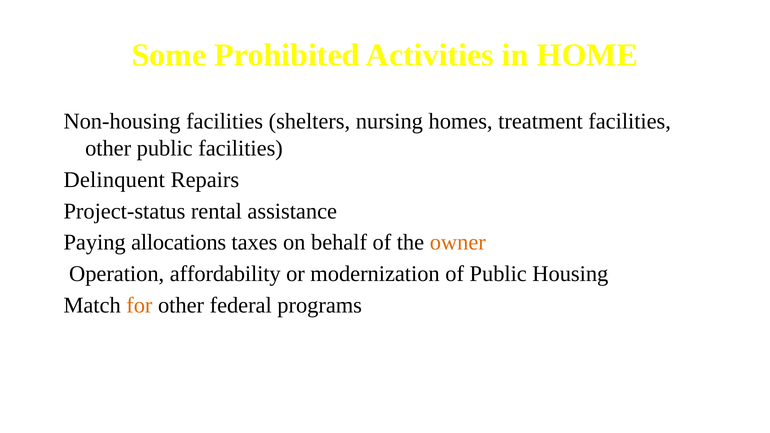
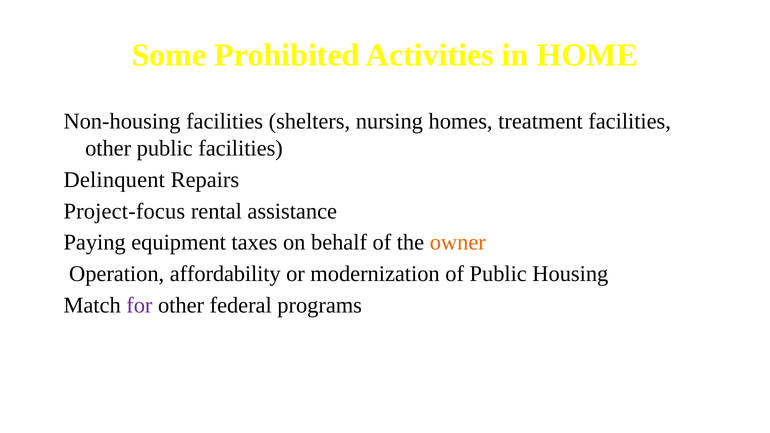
Project-status: Project-status -> Project-focus
allocations: allocations -> equipment
for colour: orange -> purple
